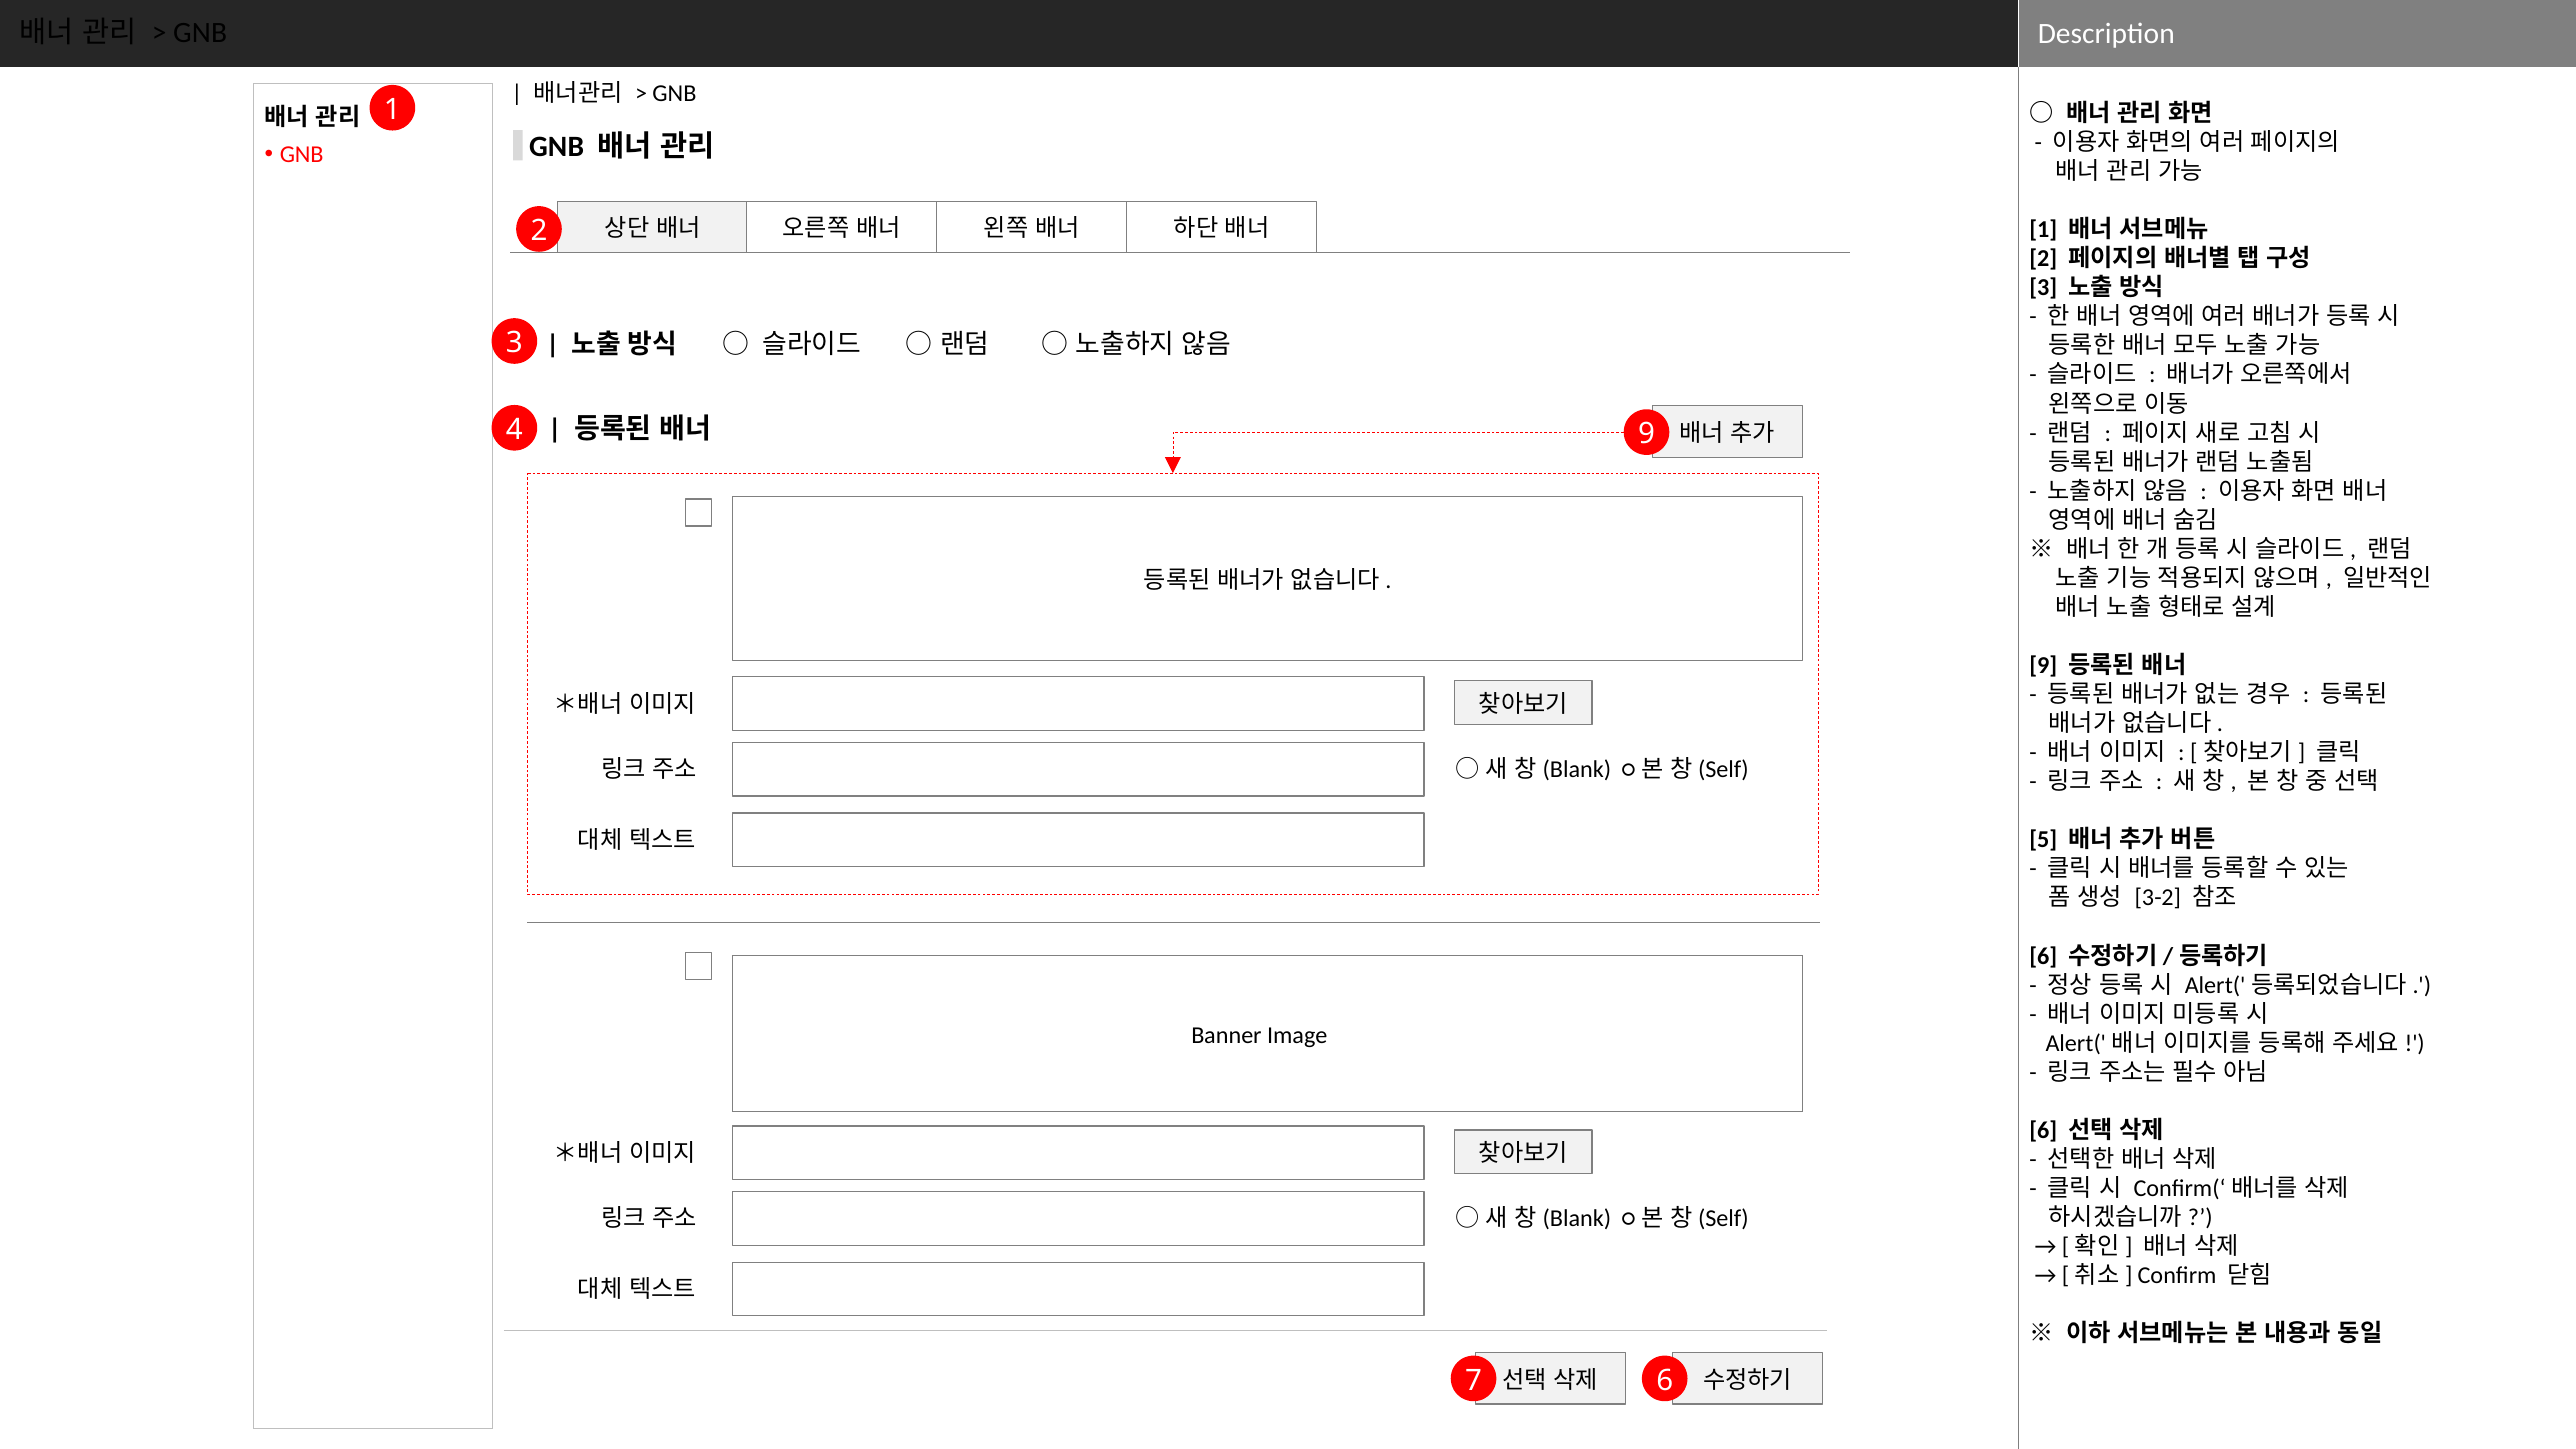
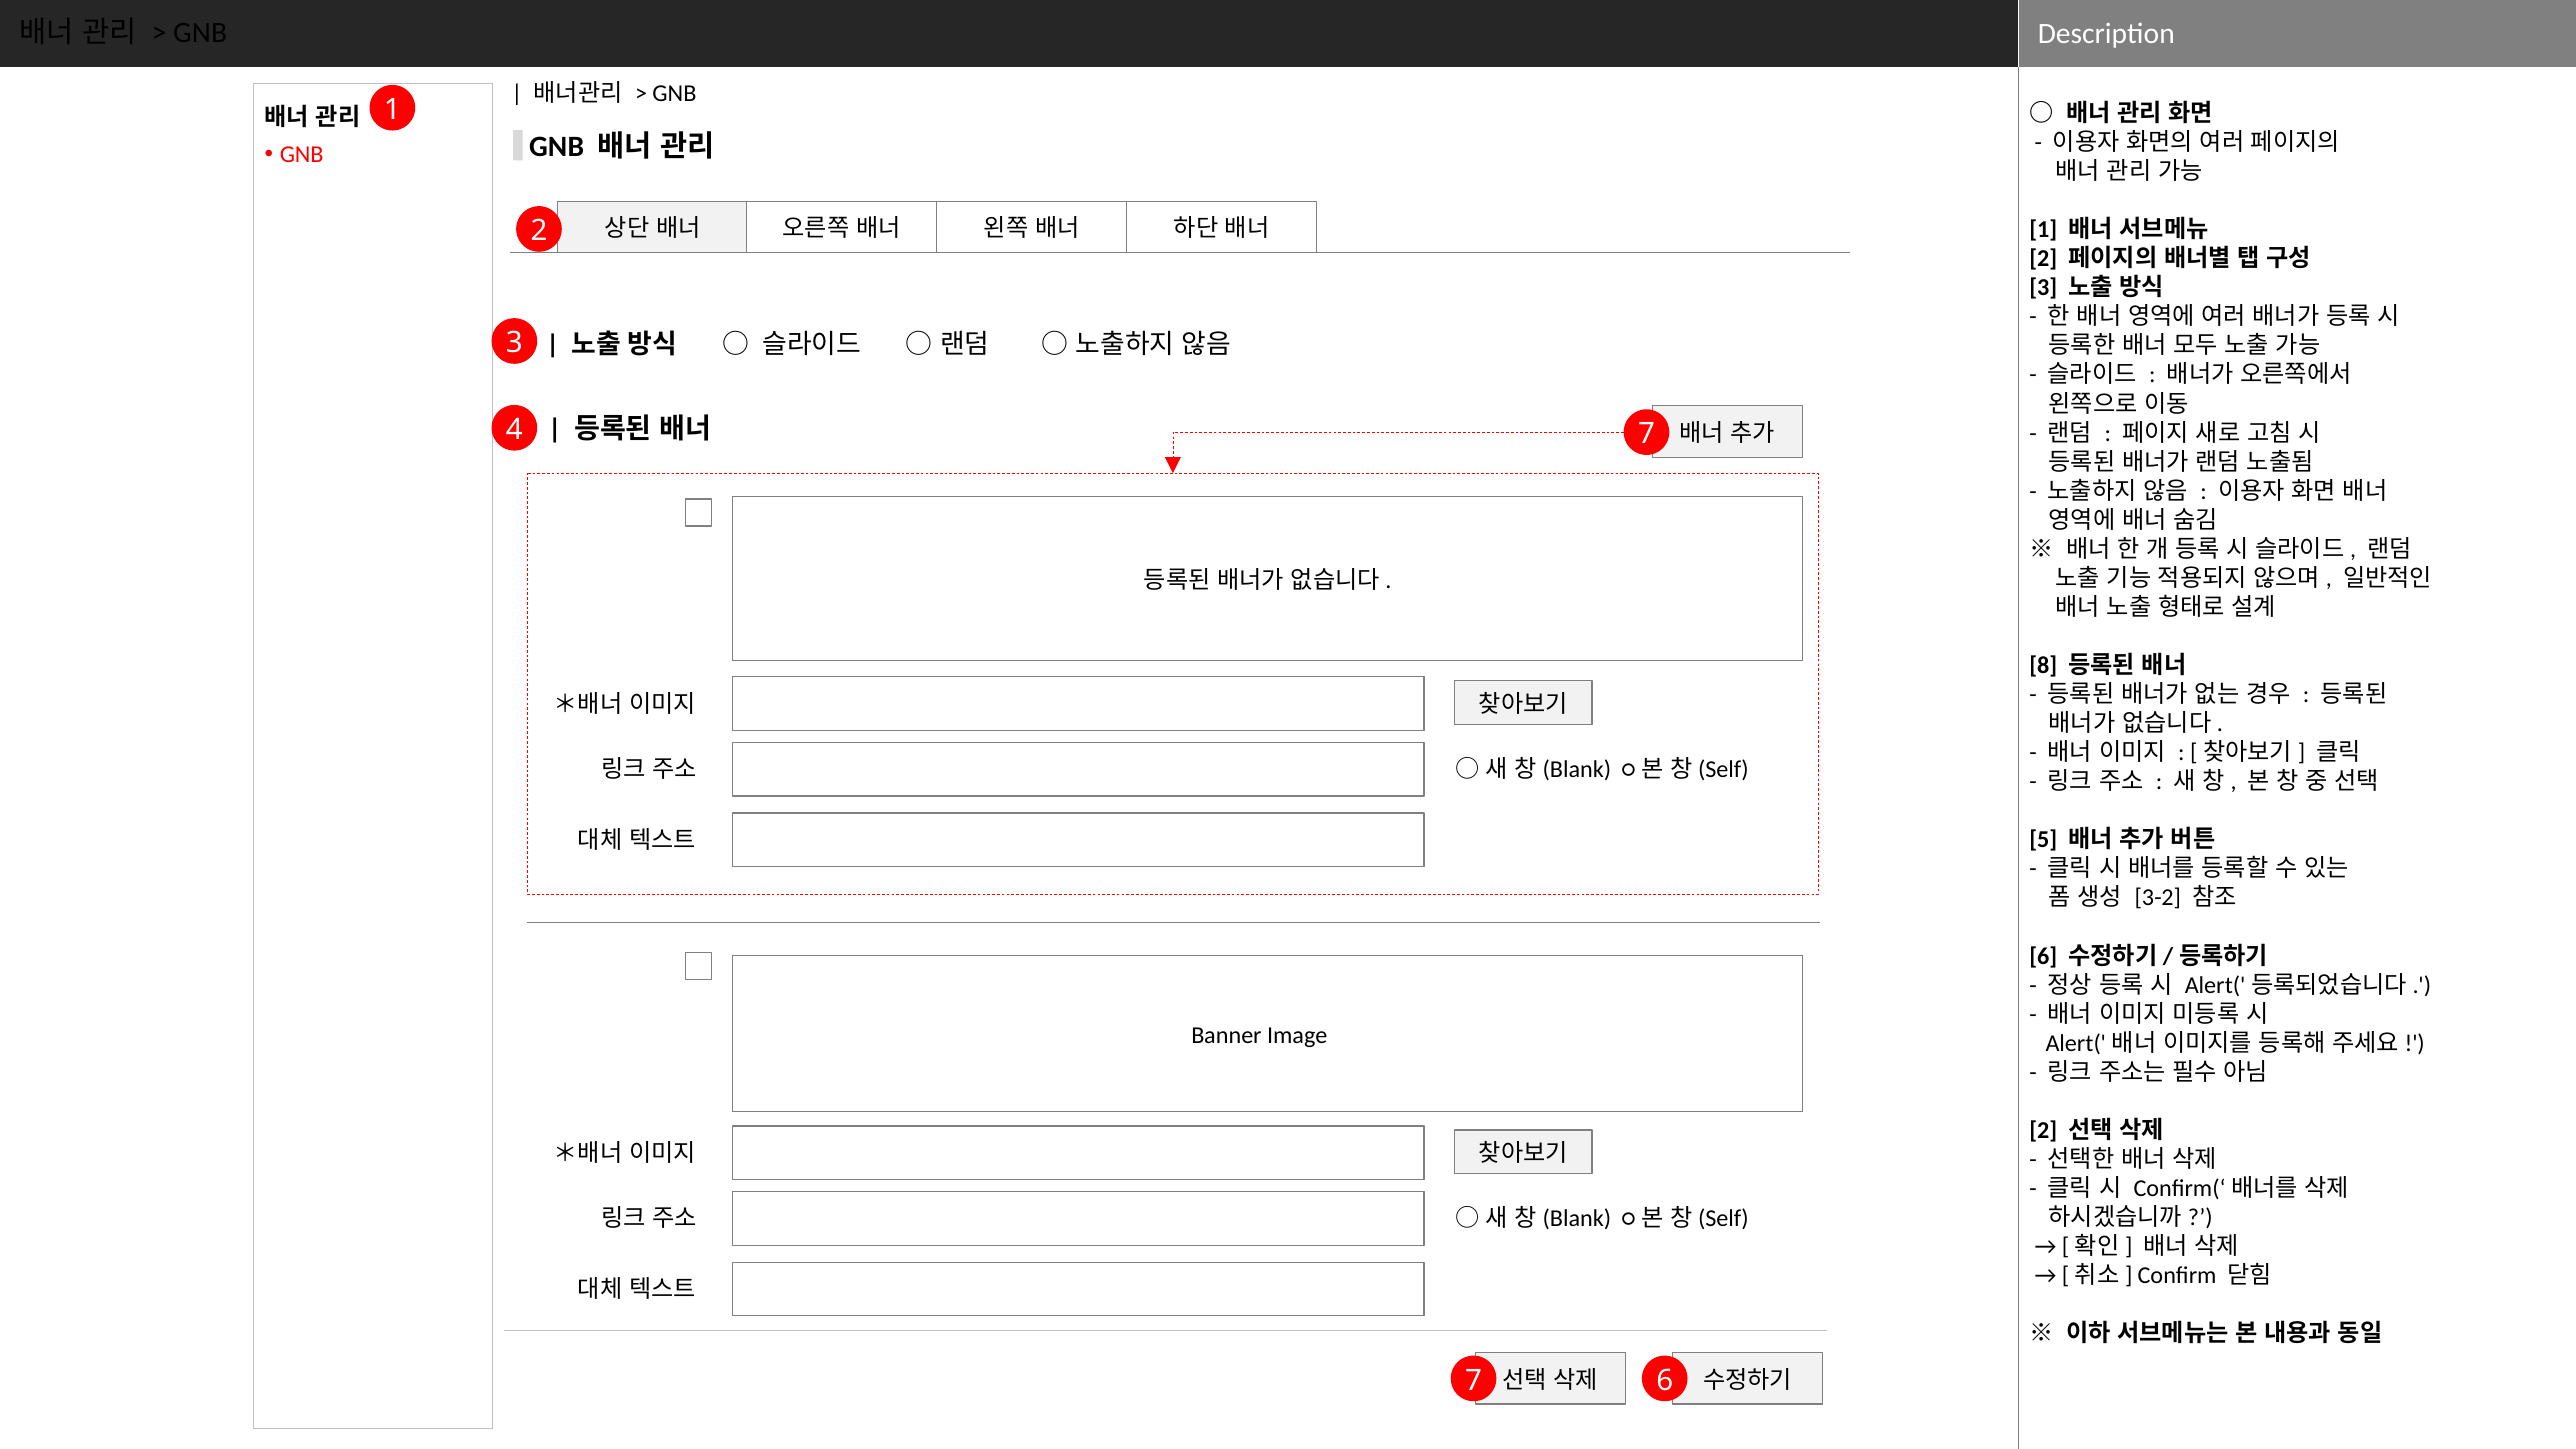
4 9: 9 -> 7
9 at (2043, 666): 9 -> 8
6 at (2043, 1130): 6 -> 2
